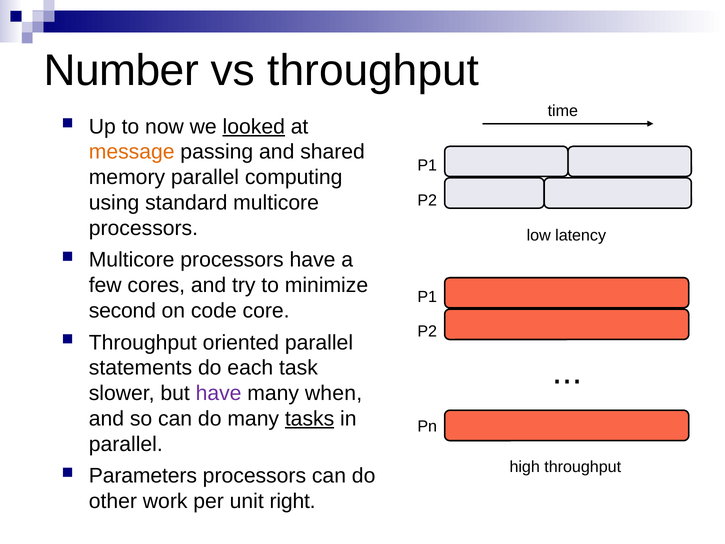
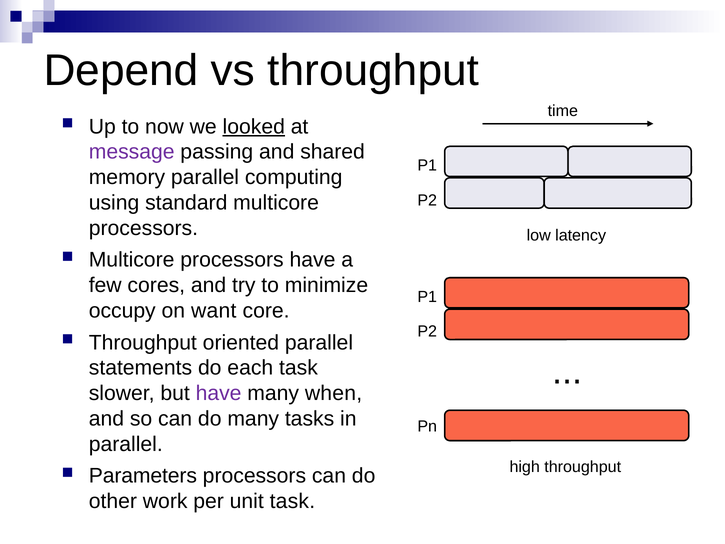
Number: Number -> Depend
message colour: orange -> purple
second: second -> occupy
code: code -> want
tasks underline: present -> none
unit right: right -> task
